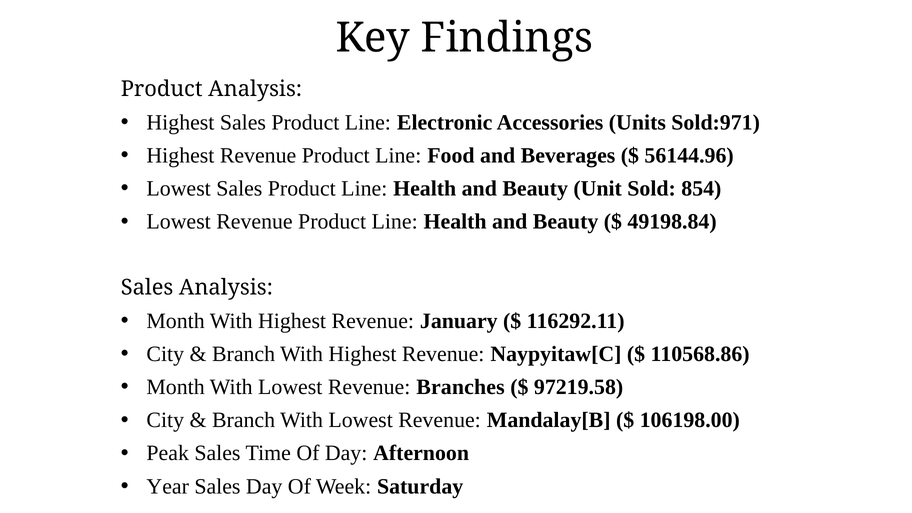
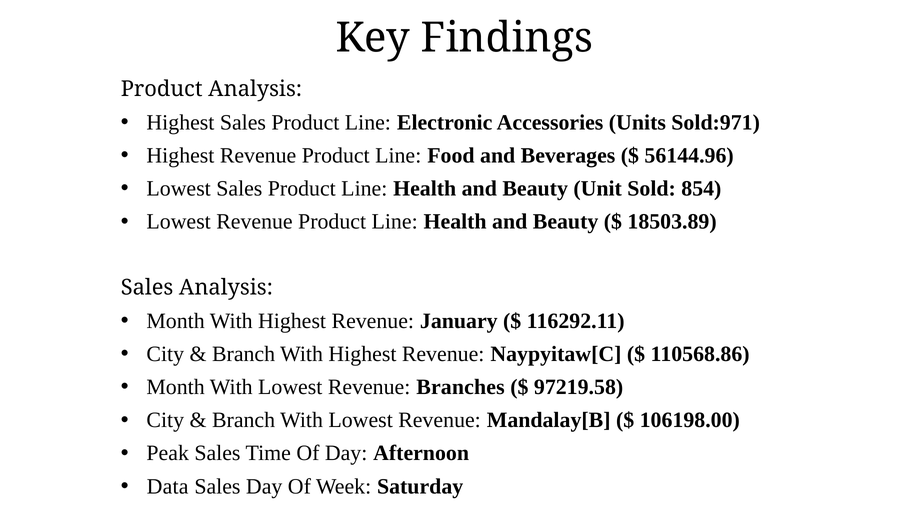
49198.84: 49198.84 -> 18503.89
Year: Year -> Data
